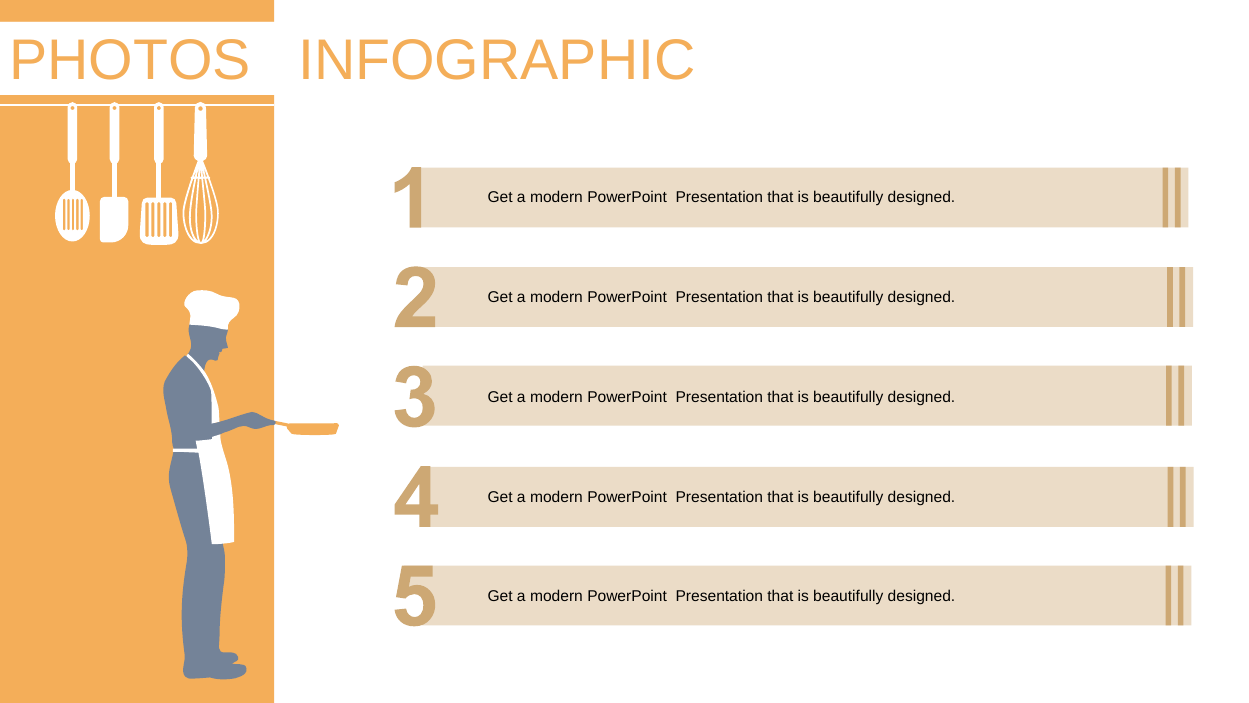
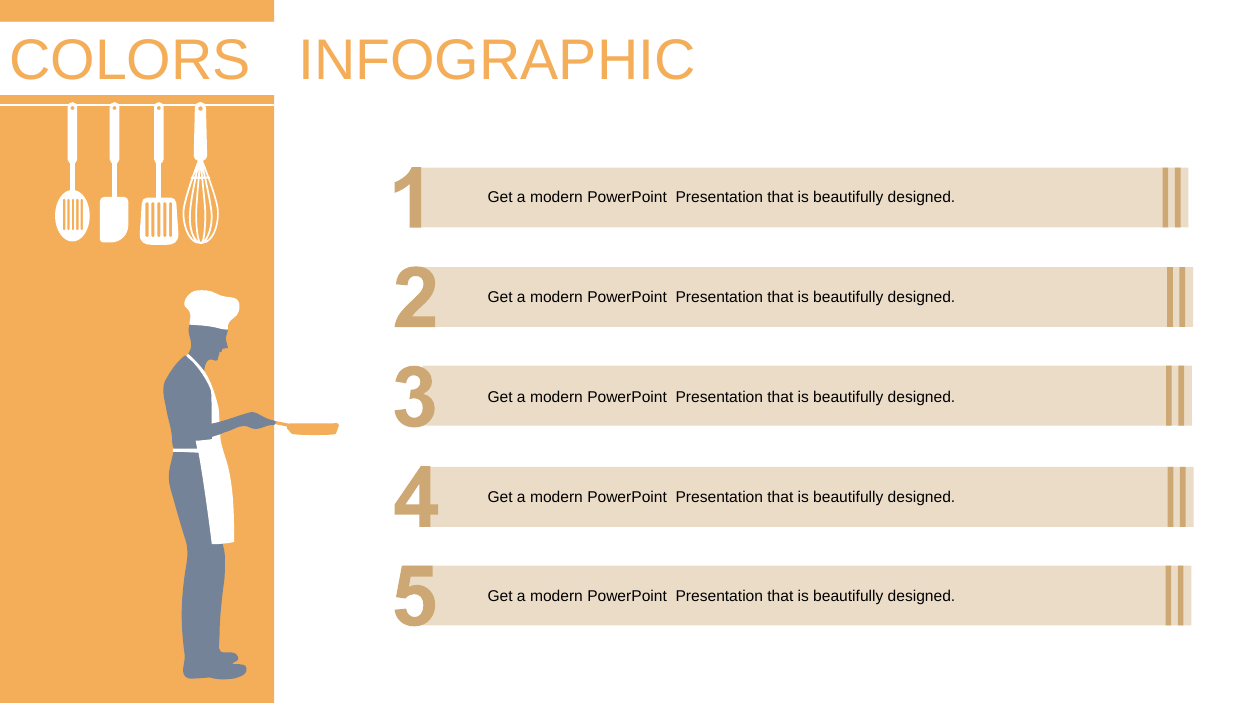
PHOTOS: PHOTOS -> COLORS
